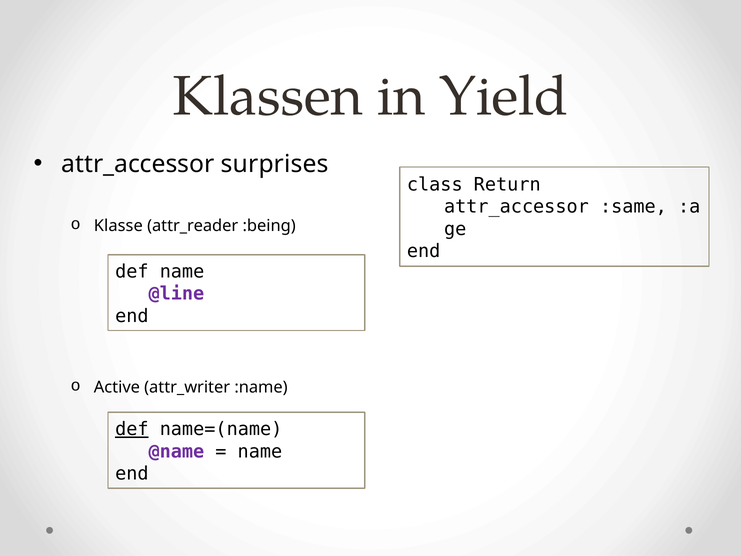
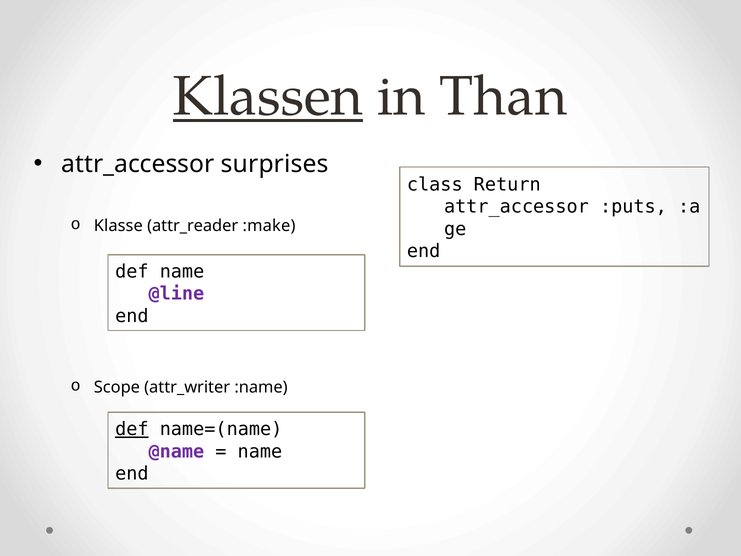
Klassen underline: none -> present
Yield: Yield -> Than
:same: :same -> :puts
:being: :being -> :make
Active: Active -> Scope
